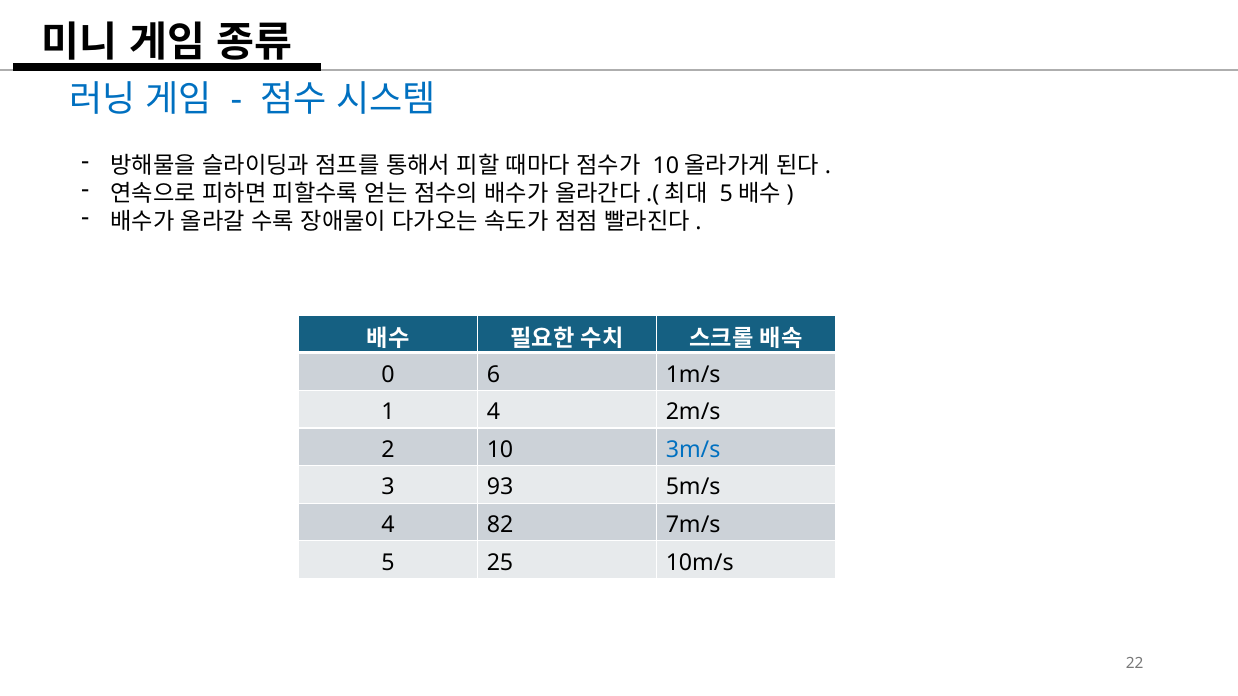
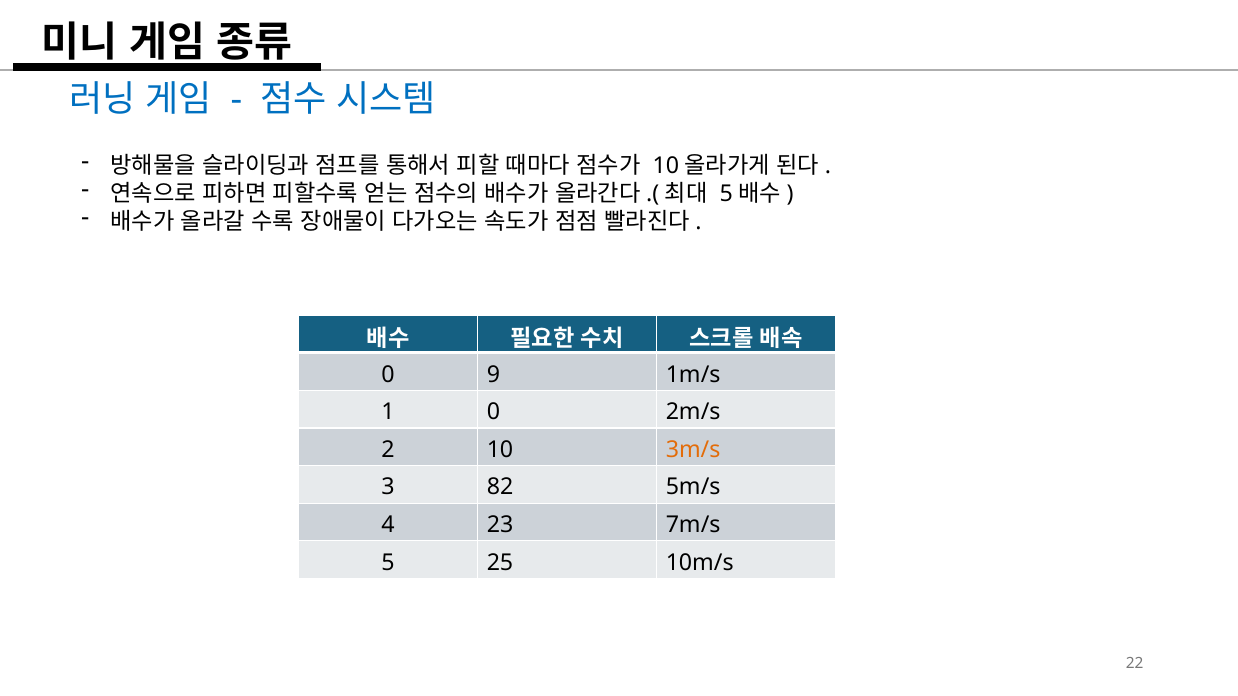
6: 6 -> 9
1 4: 4 -> 0
3m/s colour: blue -> orange
93: 93 -> 82
82: 82 -> 23
